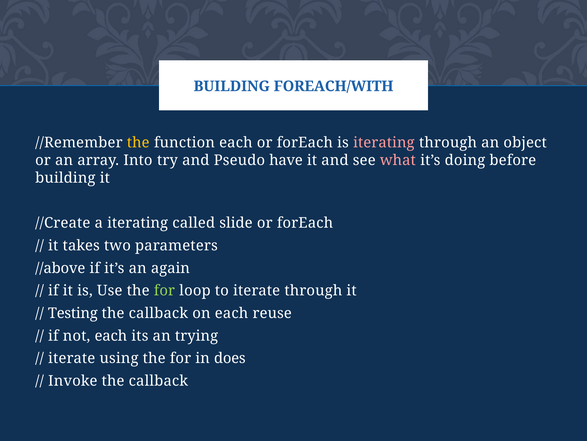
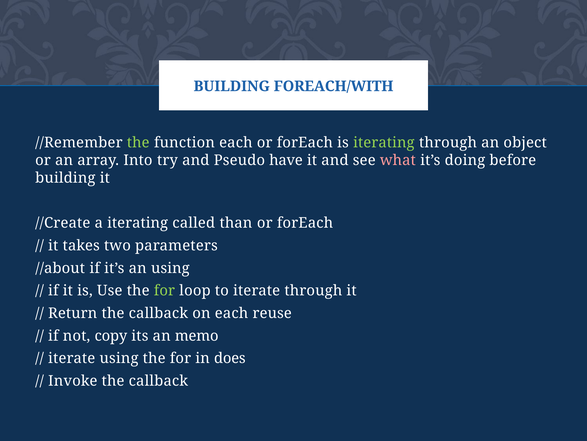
the at (138, 142) colour: yellow -> light green
iterating at (384, 142) colour: pink -> light green
slide: slide -> than
//above: //above -> //about
an again: again -> using
Testing: Testing -> Return
not each: each -> copy
trying: trying -> memo
